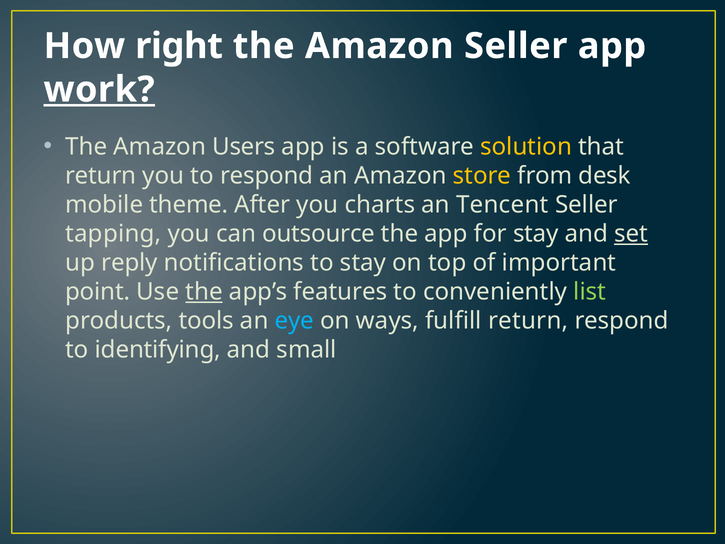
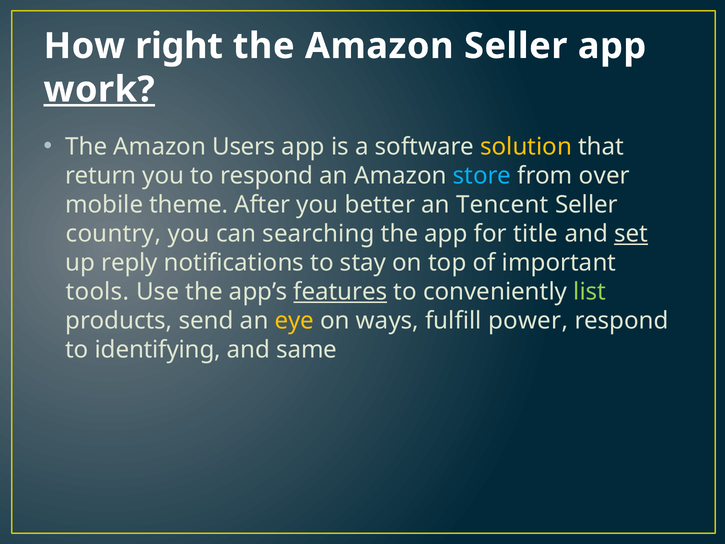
store colour: yellow -> light blue
desk: desk -> over
charts: charts -> better
tapping: tapping -> country
outsource: outsource -> searching
for stay: stay -> title
point: point -> tools
the at (204, 292) underline: present -> none
features underline: none -> present
tools: tools -> send
eye colour: light blue -> yellow
fulfill return: return -> power
small: small -> same
